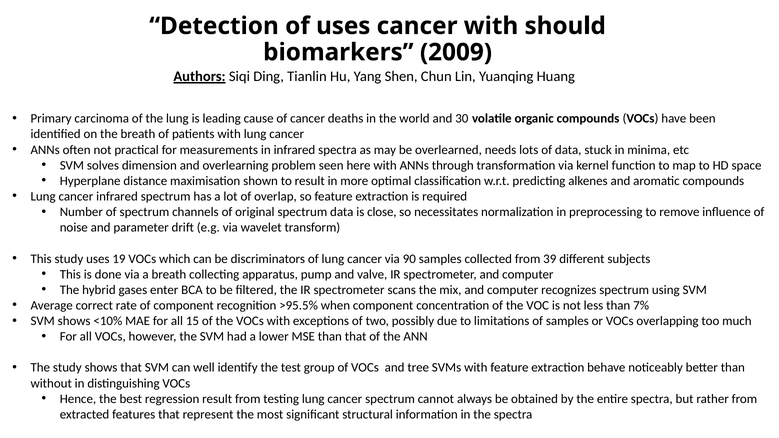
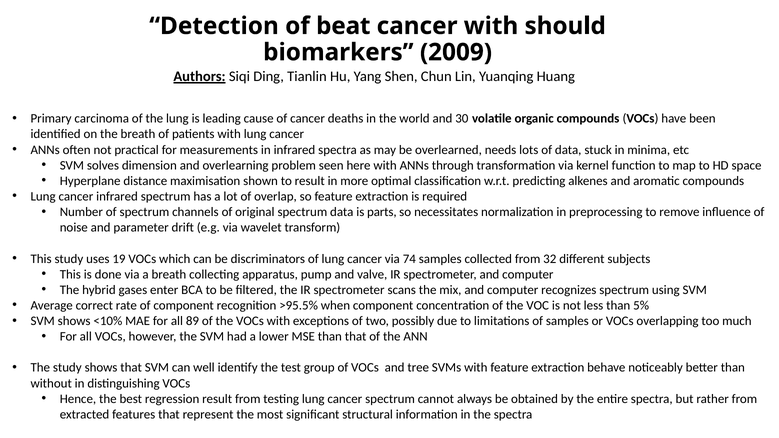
of uses: uses -> beat
close: close -> parts
90: 90 -> 74
39: 39 -> 32
7%: 7% -> 5%
15: 15 -> 89
